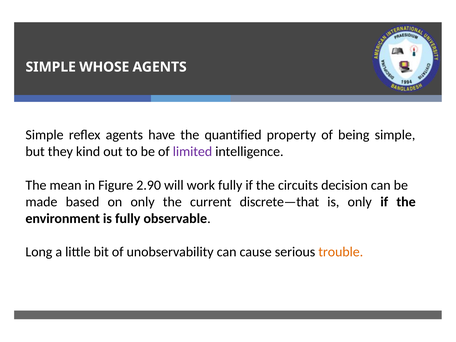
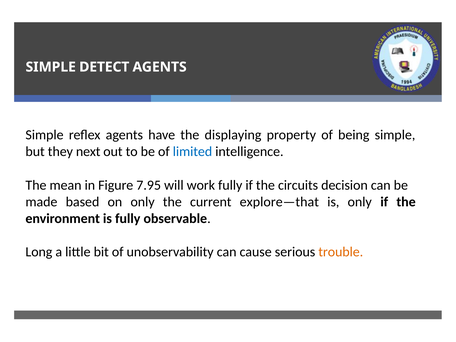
WHOSE: WHOSE -> DETECT
quantified: quantified -> displaying
kind: kind -> next
limited colour: purple -> blue
2.90: 2.90 -> 7.95
discrete—that: discrete—that -> explore—that
